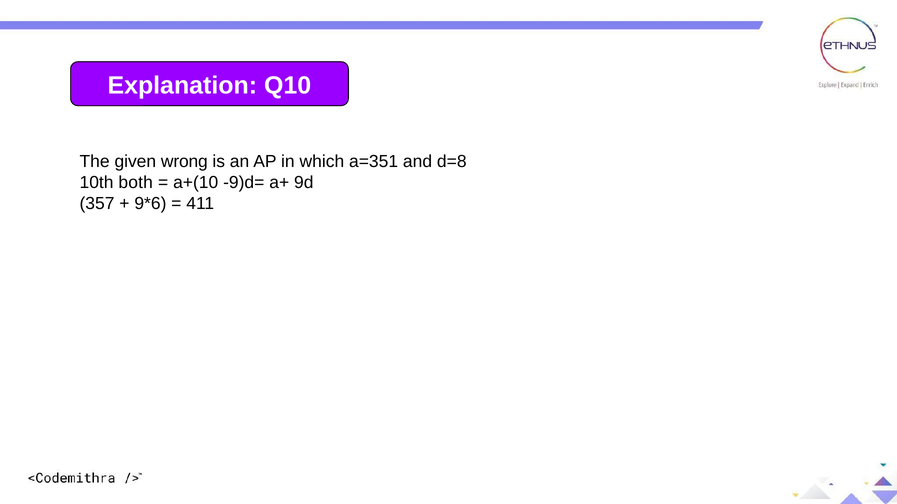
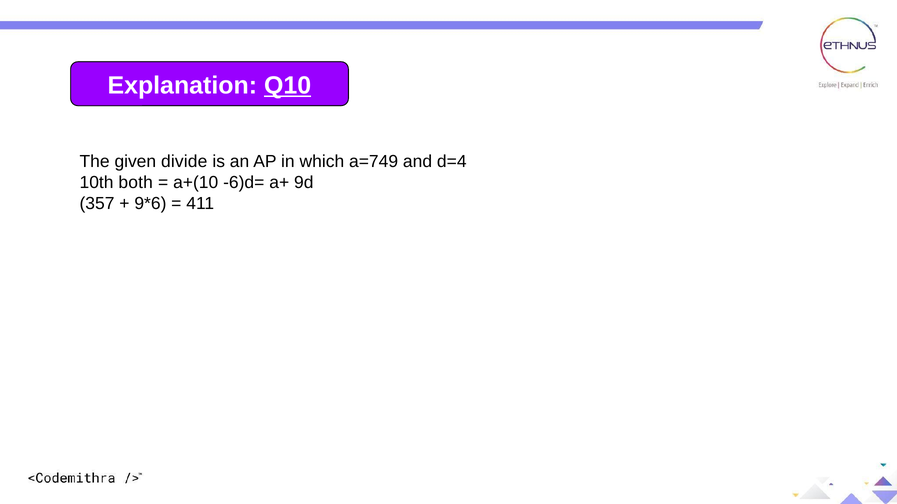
Q10 underline: none -> present
wrong: wrong -> divide
a=351: a=351 -> a=749
d=8: d=8 -> d=4
-9)d=: -9)d= -> -6)d=
